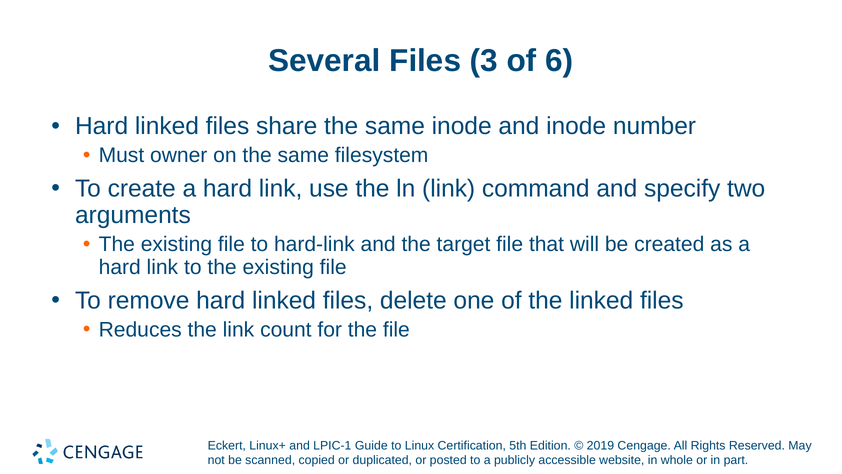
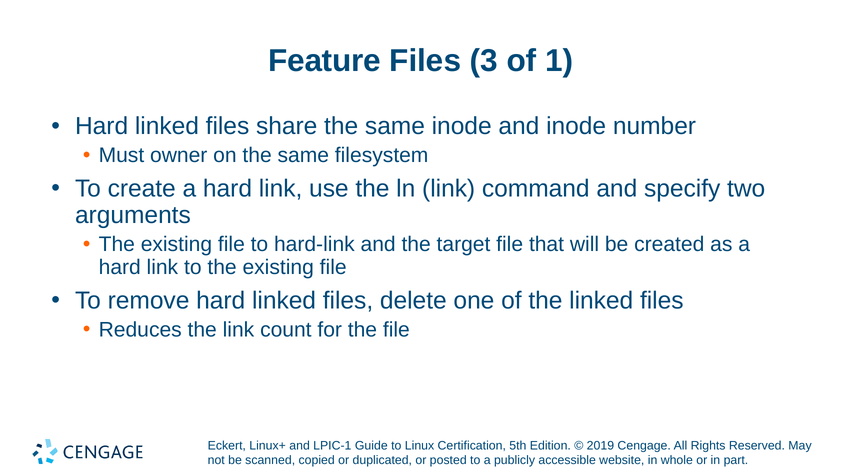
Several: Several -> Feature
6: 6 -> 1
